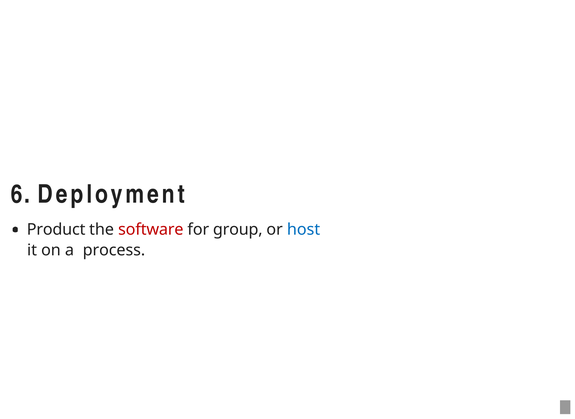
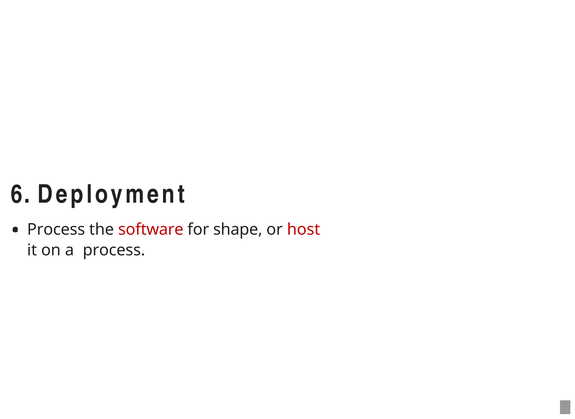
Product at (56, 230): Product -> Process
group: group -> shape
host colour: blue -> red
